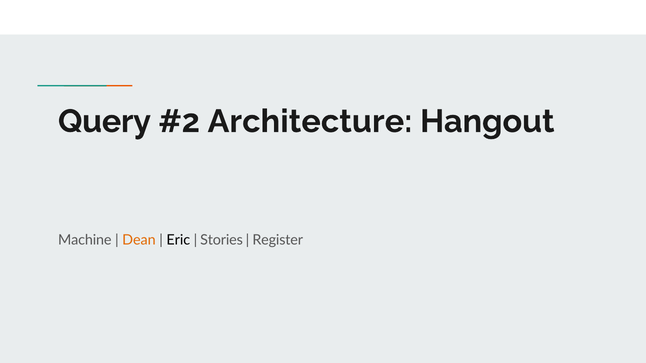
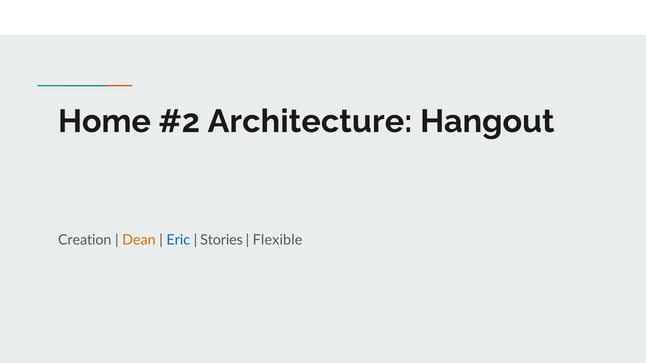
Query: Query -> Home
Machine: Machine -> Creation
Eric colour: black -> blue
Register: Register -> Flexible
